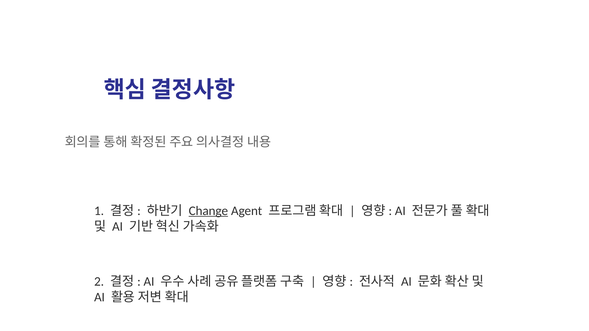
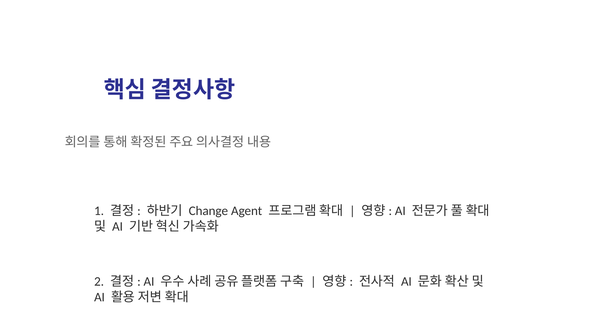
Change underline: present -> none
